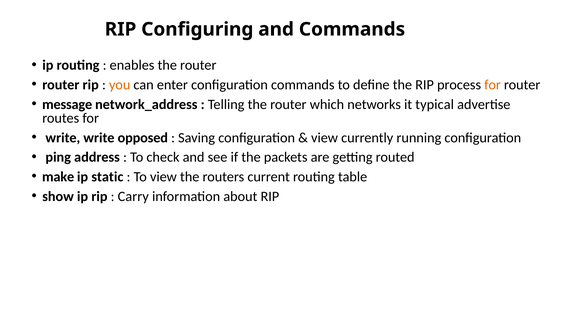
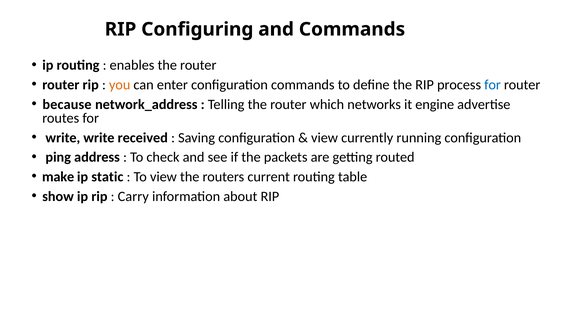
for at (493, 85) colour: orange -> blue
message: message -> because
typical: typical -> engine
opposed: opposed -> received
